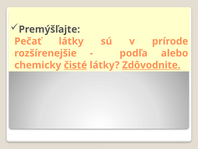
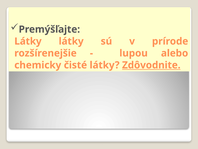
Pečať at (28, 41): Pečať -> Látky
podľa: podľa -> lupou
čisté underline: present -> none
